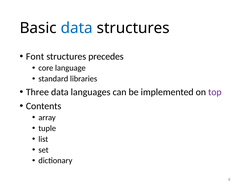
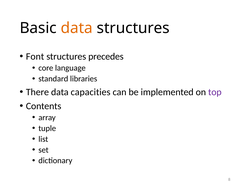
data at (77, 28) colour: blue -> orange
Three: Three -> There
languages: languages -> capacities
